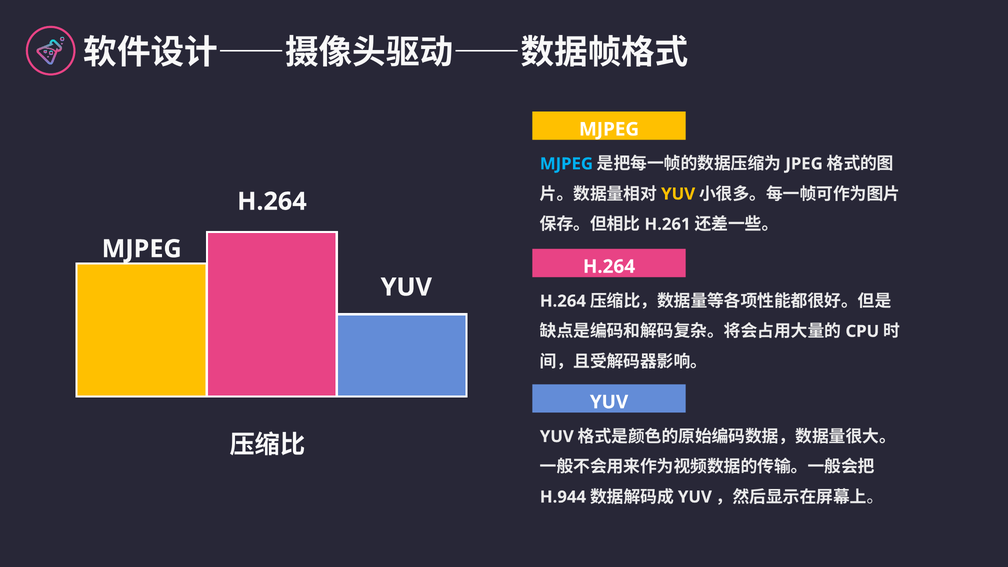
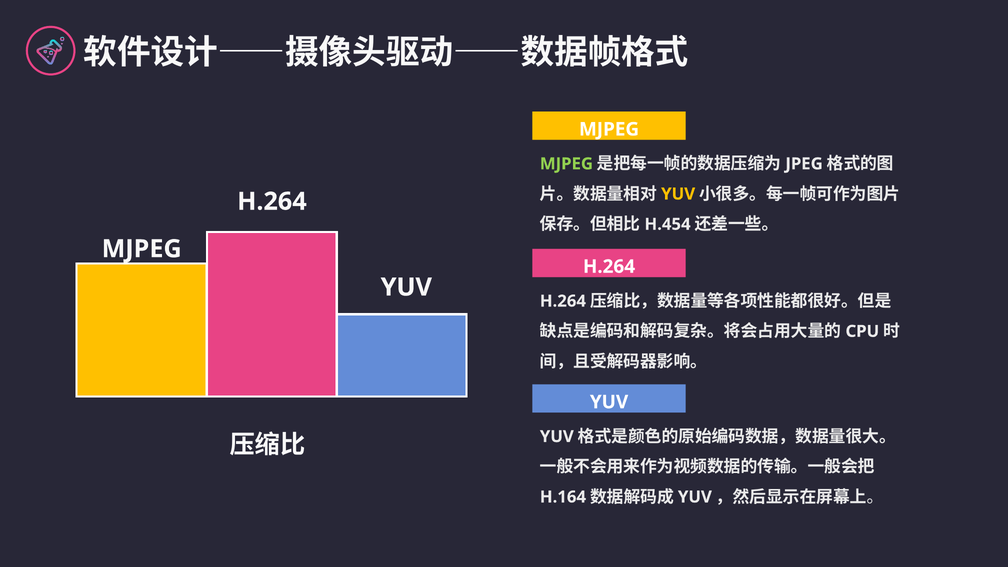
MJPEG at (566, 164) colour: light blue -> light green
H.261: H.261 -> H.454
H.944: H.944 -> H.164
